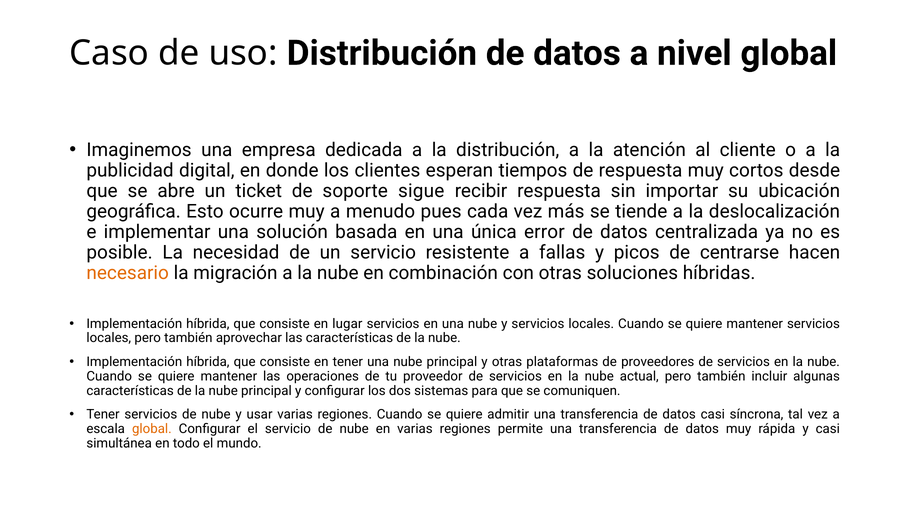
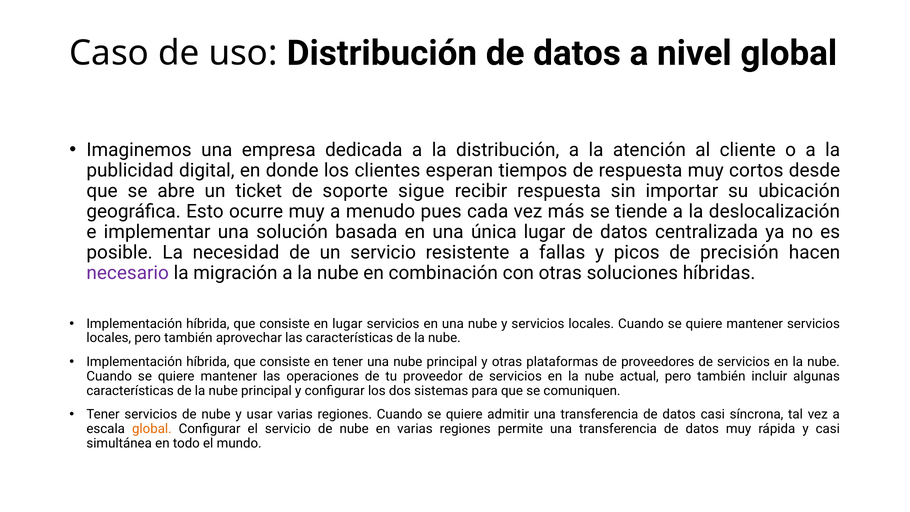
única error: error -> lugar
centrarse: centrarse -> precisión
necesario colour: orange -> purple
